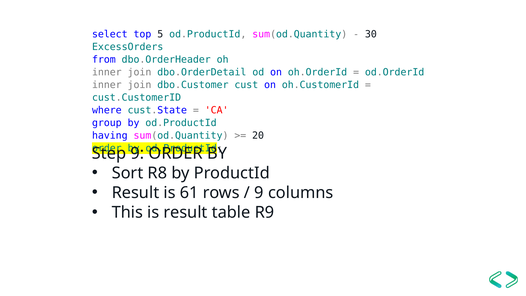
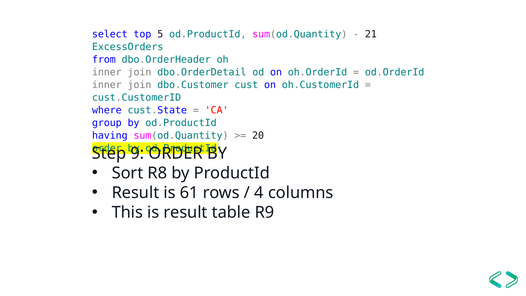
30: 30 -> 21
9 at (259, 193): 9 -> 4
